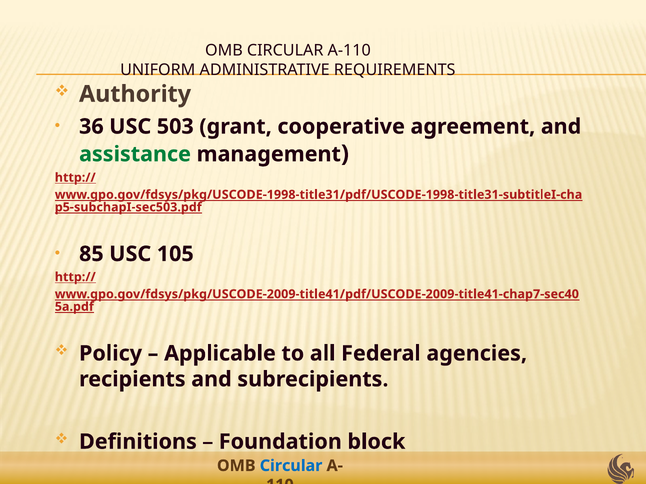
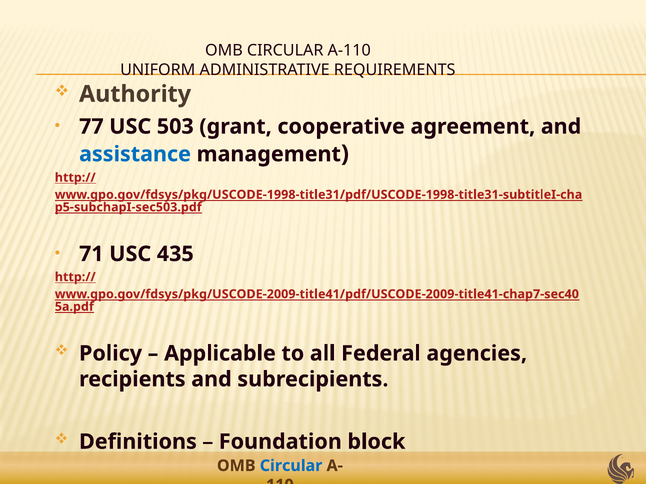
36: 36 -> 77
assistance colour: green -> blue
85: 85 -> 71
105: 105 -> 435
